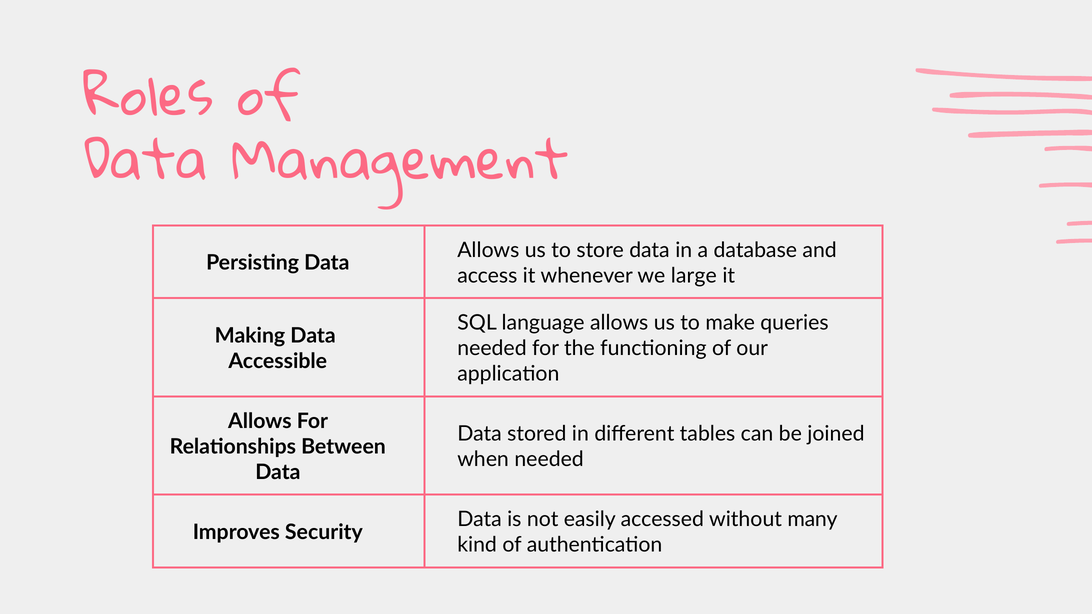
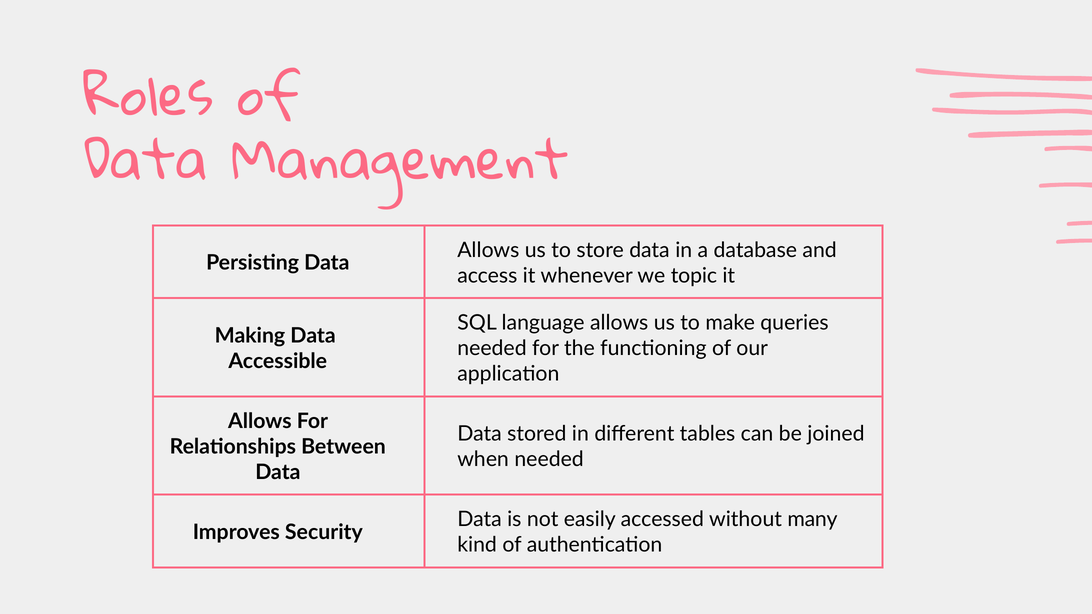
large: large -> topic
